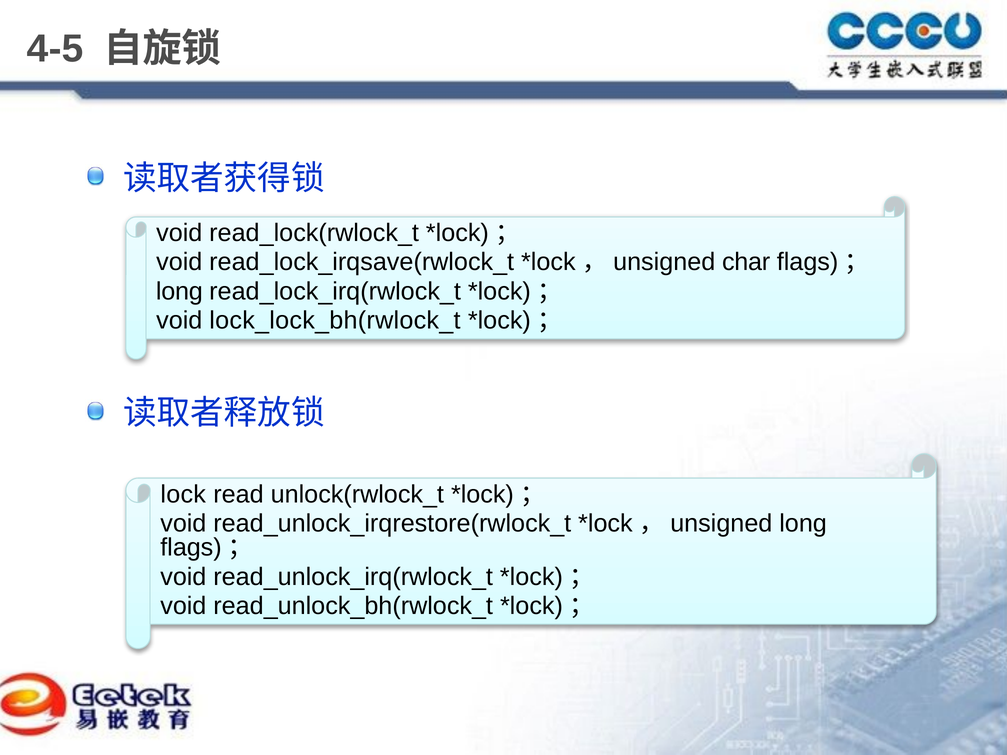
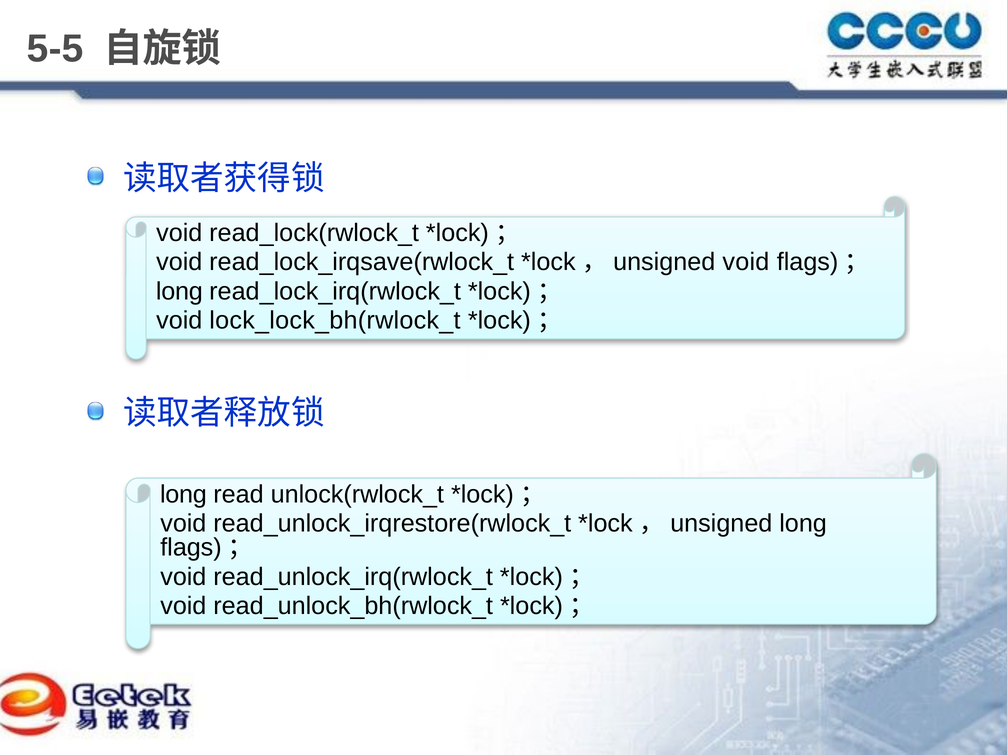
4-5: 4-5 -> 5-5
char at (746, 262): char -> void
lock at (183, 494): lock -> long
